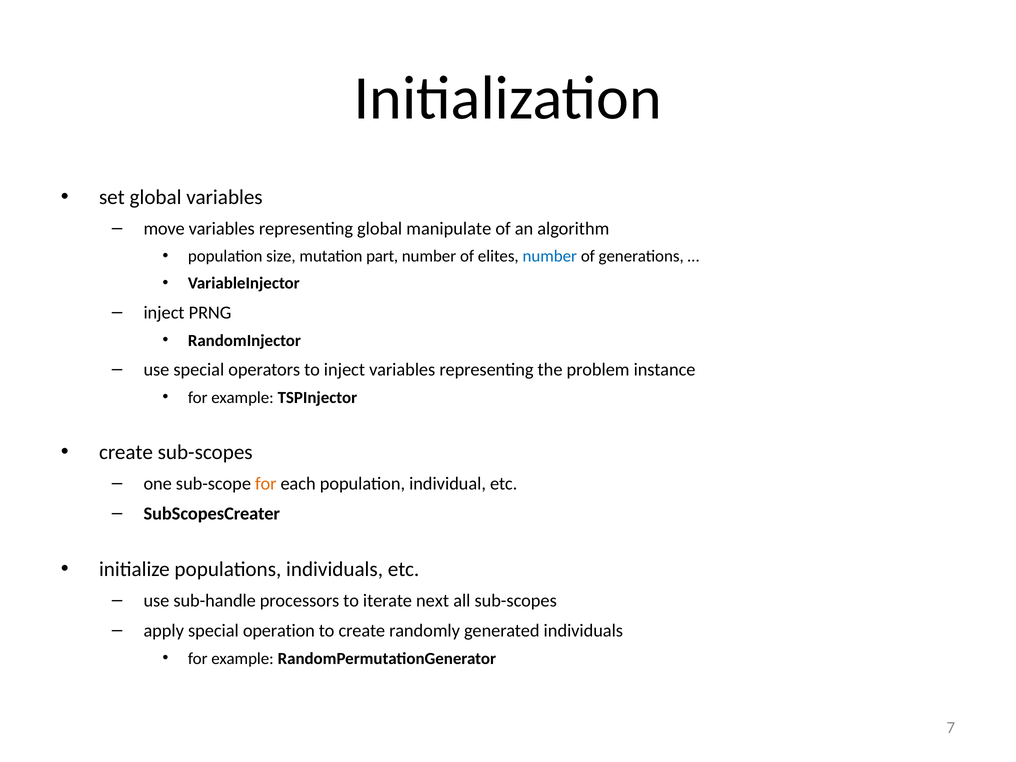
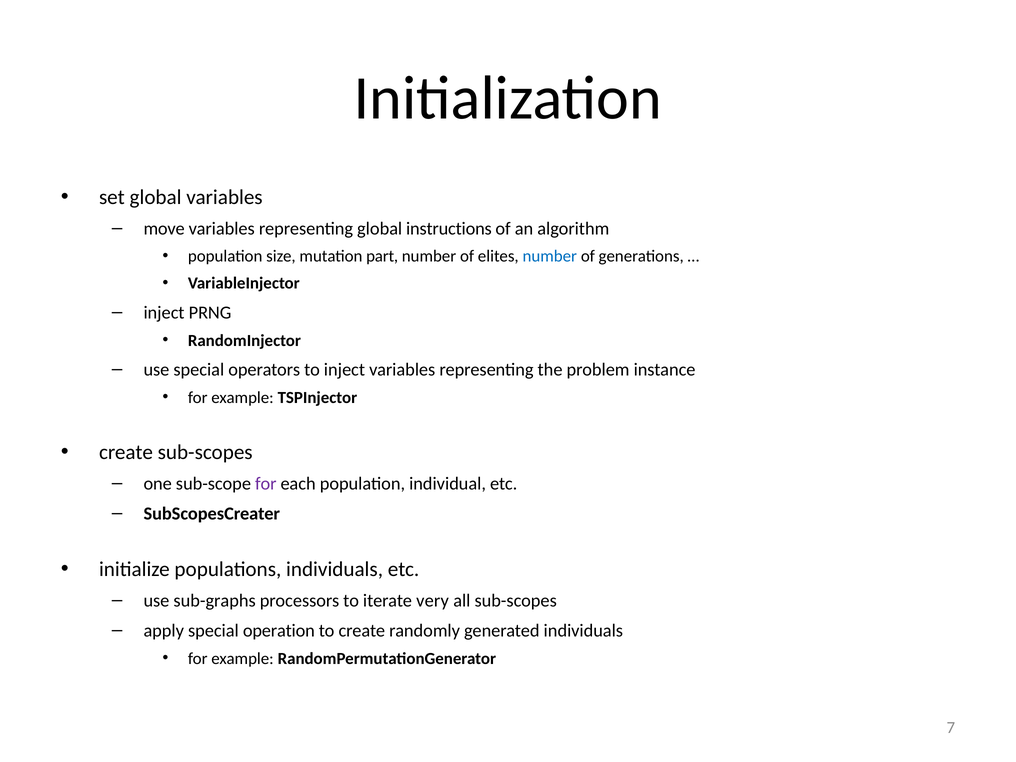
manipulate: manipulate -> instructions
for at (266, 484) colour: orange -> purple
sub-handle: sub-handle -> sub-graphs
next: next -> very
